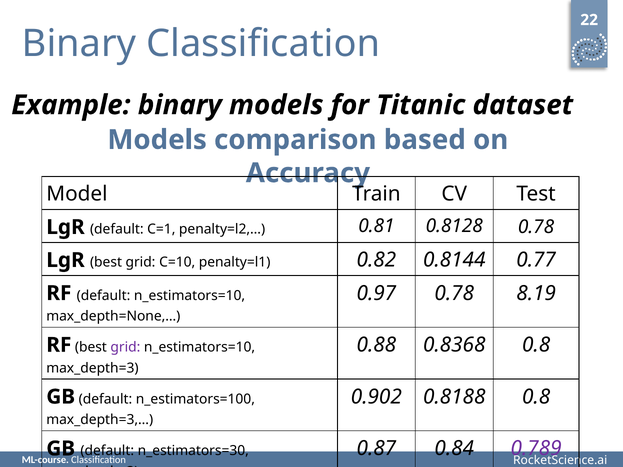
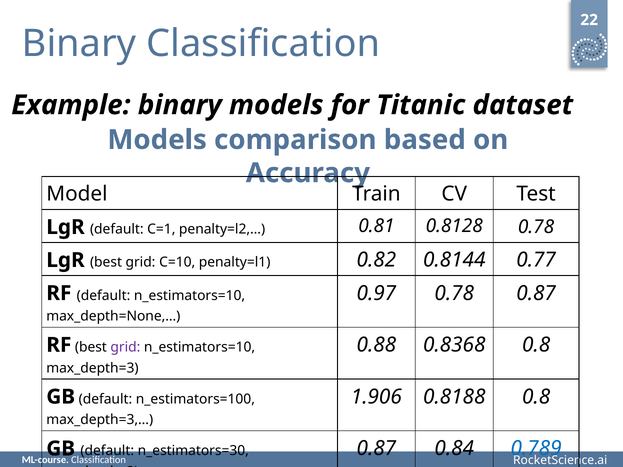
0.78 8.19: 8.19 -> 0.87
0.902: 0.902 -> 1.906
0.789 colour: purple -> blue
